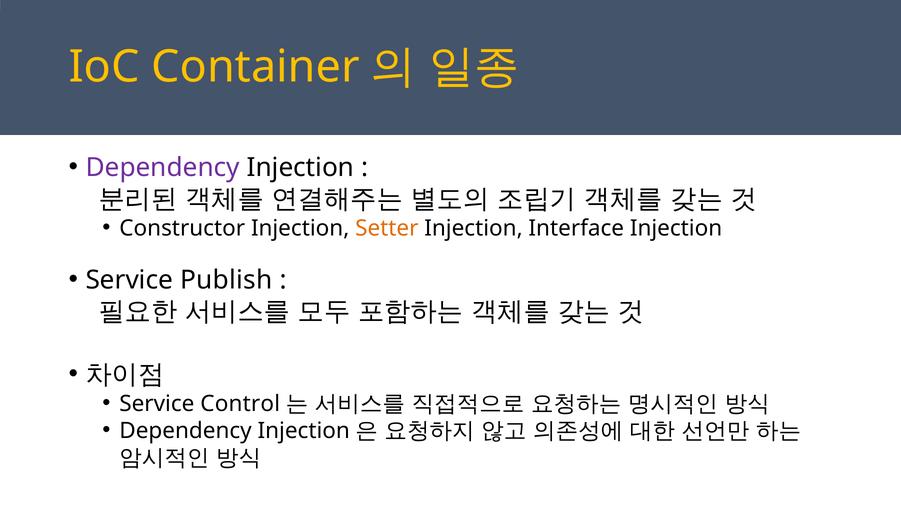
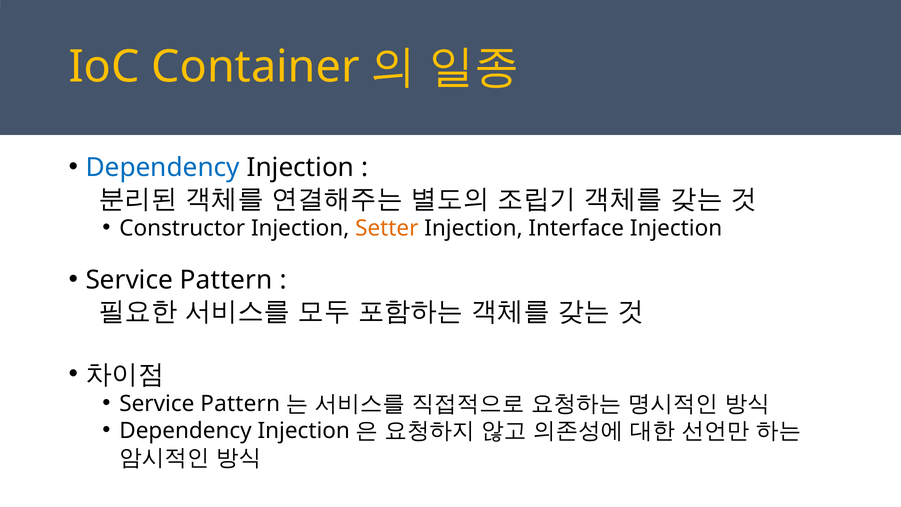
Dependency at (163, 167) colour: purple -> blue
Publish at (226, 280): Publish -> Pattern
Control at (240, 403): Control -> Pattern
